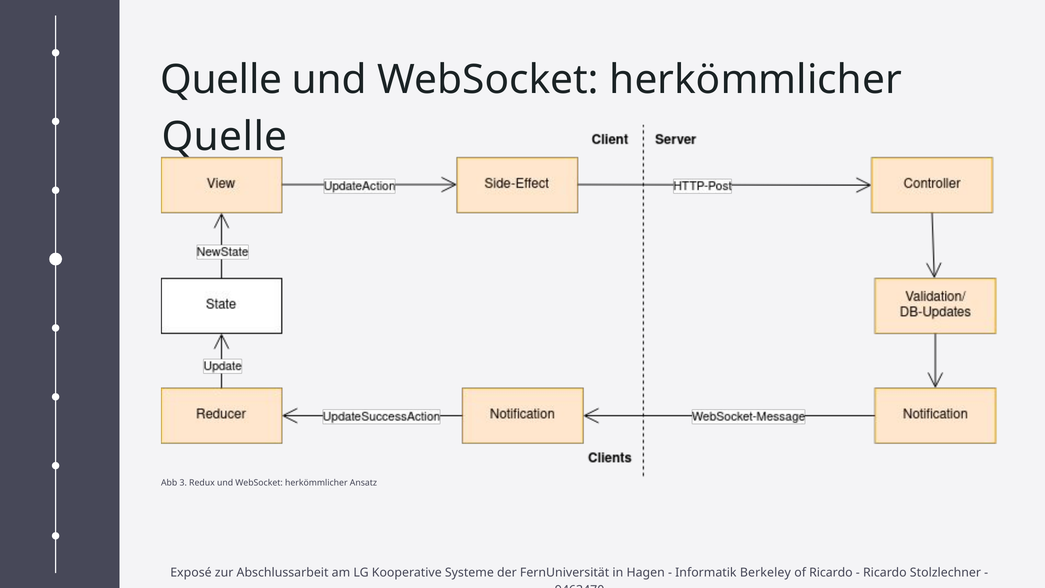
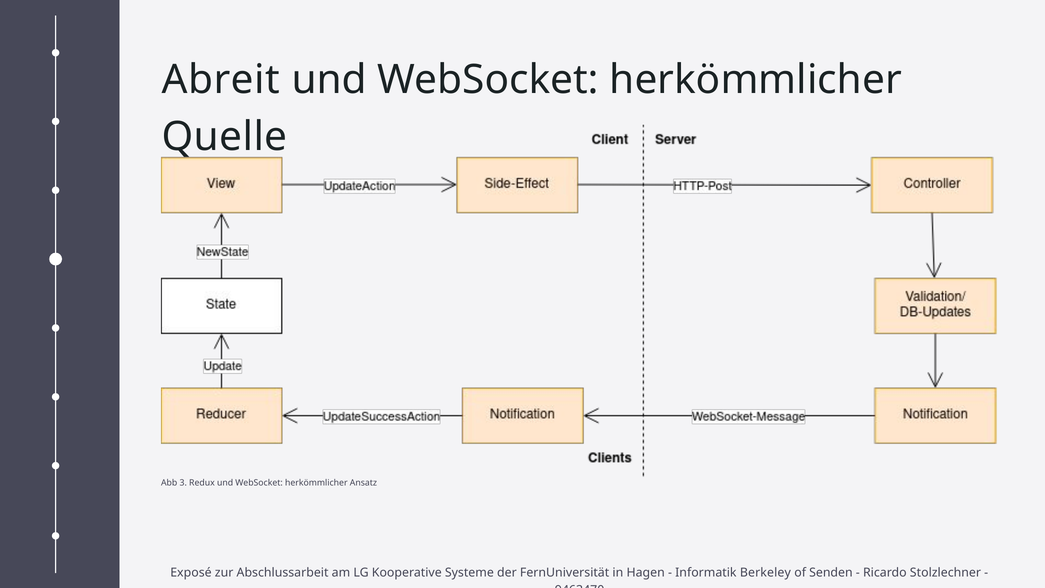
Quelle at (221, 80): Quelle -> Abreit
of Ricardo: Ricardo -> Senden
